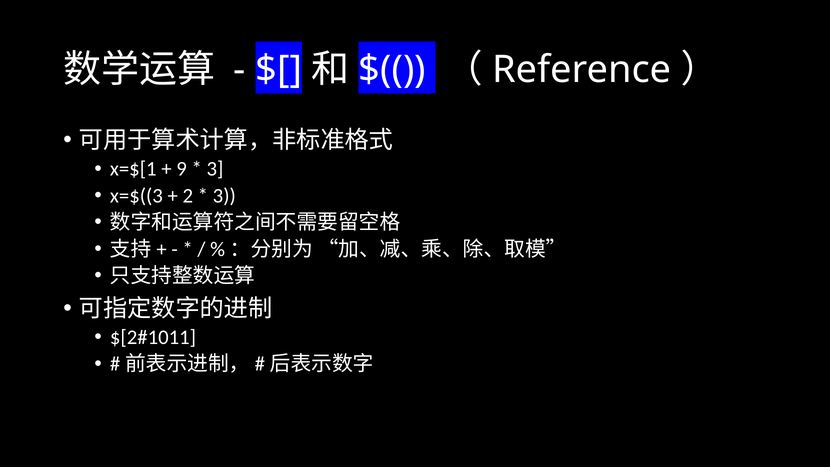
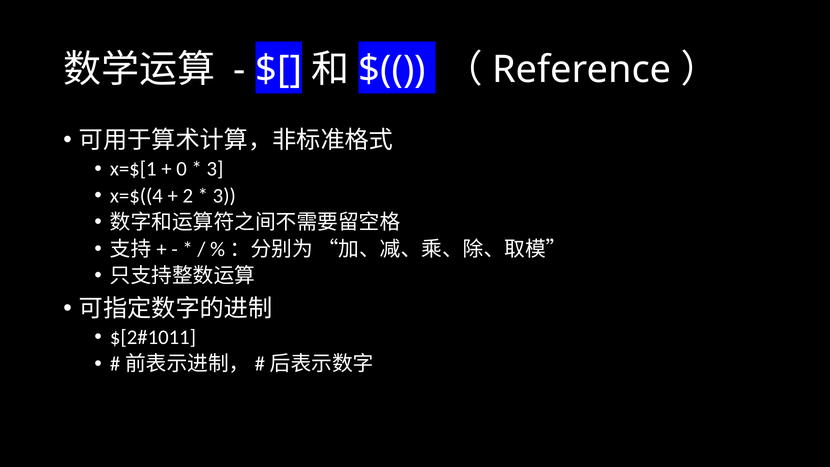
9: 9 -> 0
x=$((3: x=$((3 -> x=$((4
